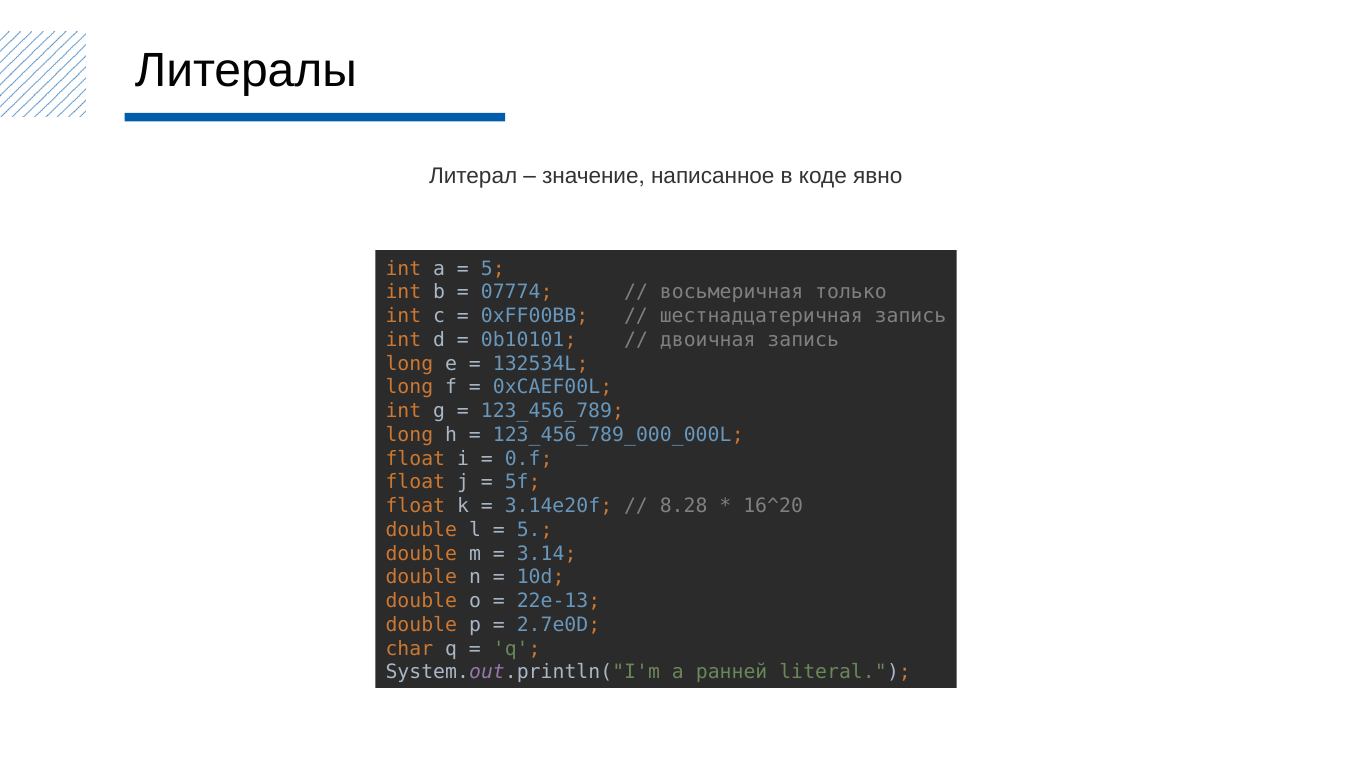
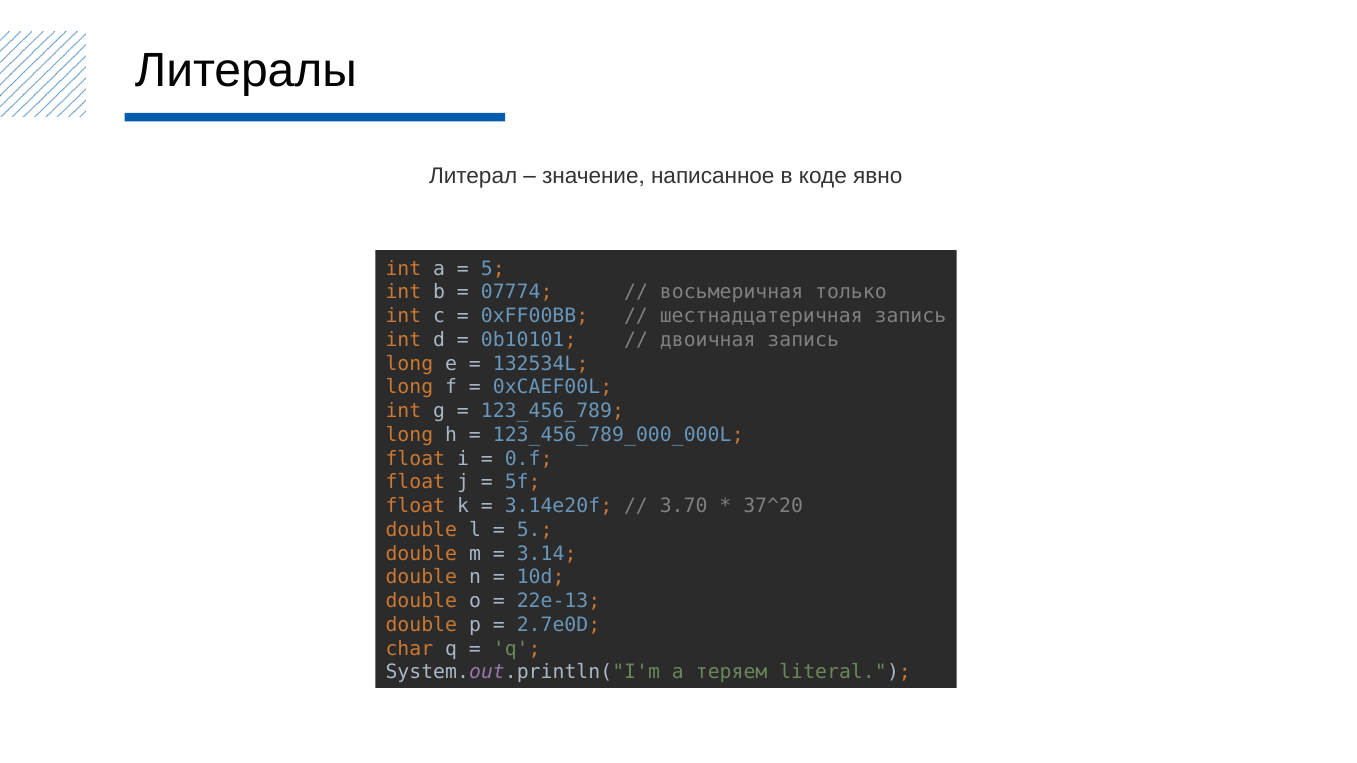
8.28: 8.28 -> 3.70
16^20: 16^20 -> 37^20
ранней: ранней -> теряем
